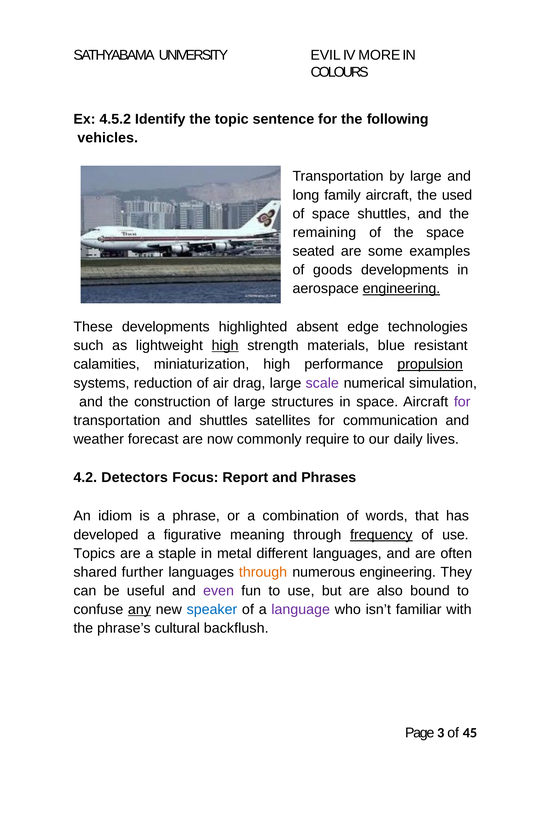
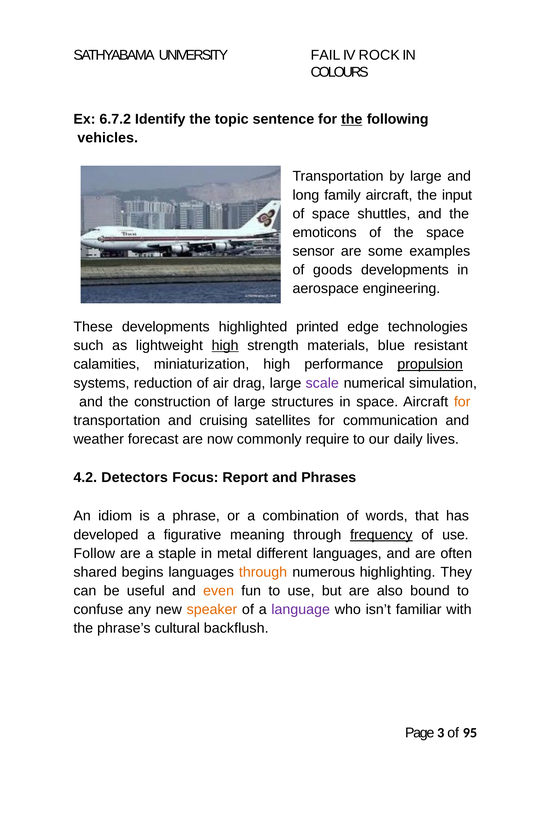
EVIL: EVIL -> FAIL
MORE: MORE -> ROCK
4.5.2: 4.5.2 -> 6.7.2
the at (352, 119) underline: none -> present
used: used -> input
remaining: remaining -> emoticons
seated: seated -> sensor
engineering at (401, 288) underline: present -> none
absent: absent -> printed
for at (462, 402) colour: purple -> orange
and shuttles: shuttles -> cruising
Topics: Topics -> Follow
further: further -> begins
numerous engineering: engineering -> highlighting
even colour: purple -> orange
any underline: present -> none
speaker colour: blue -> orange
45: 45 -> 95
